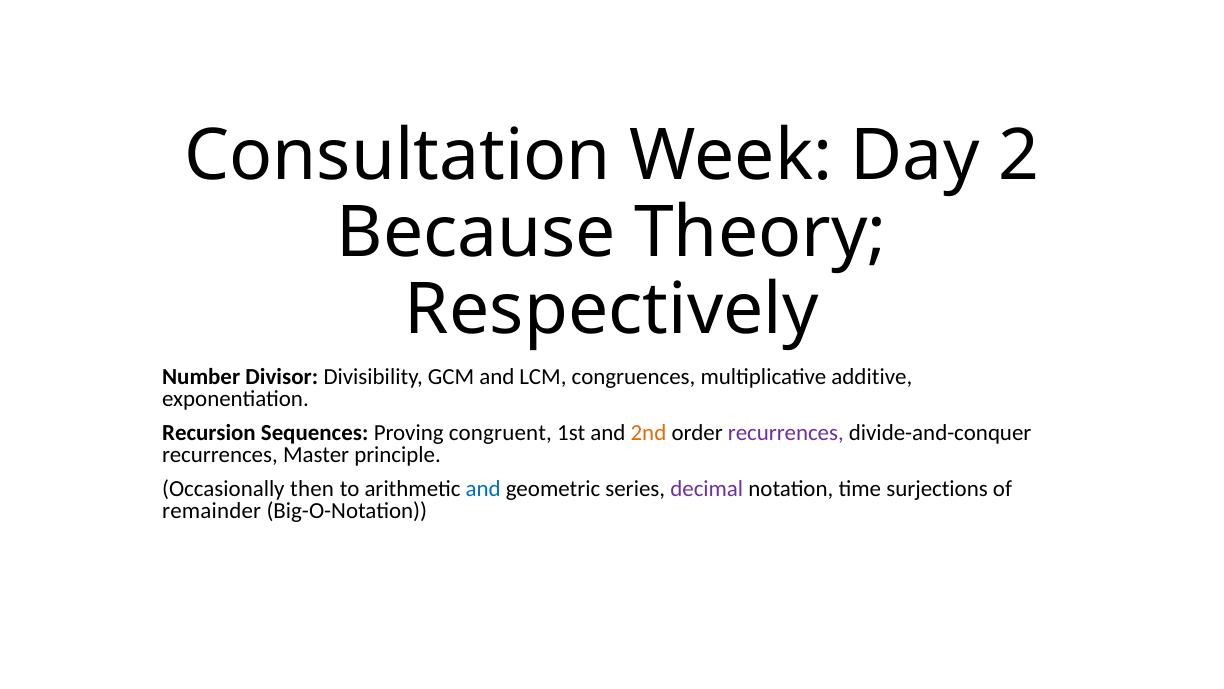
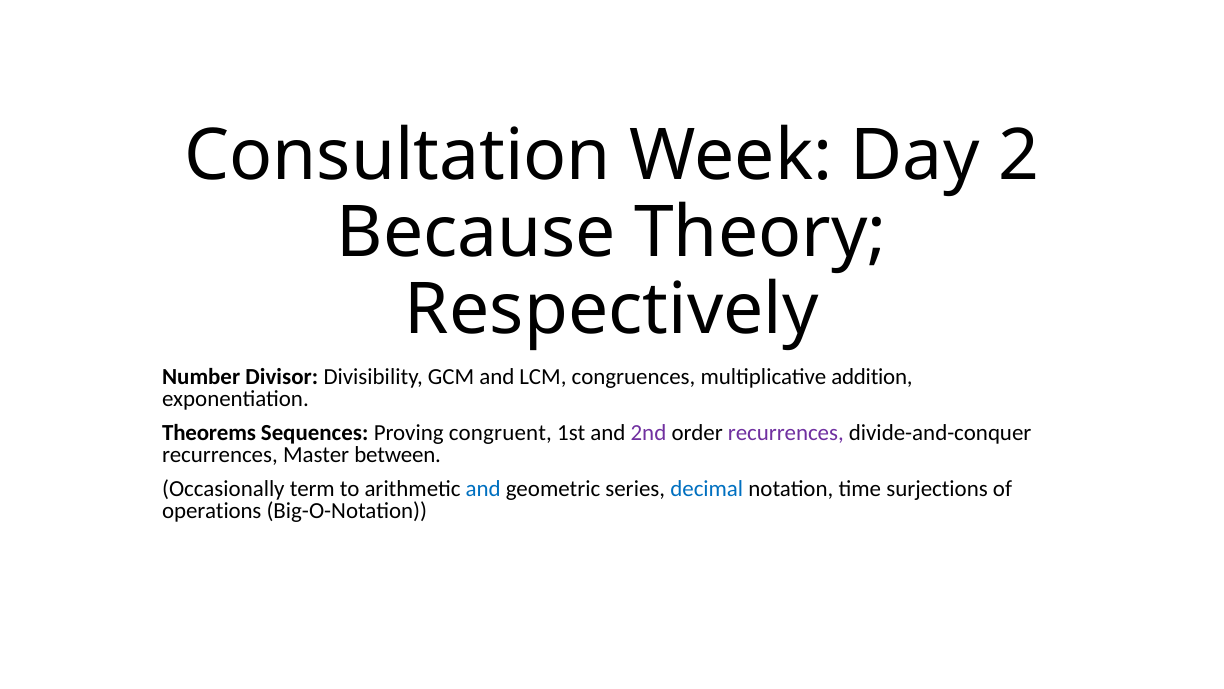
additive: additive -> addition
Recursion: Recursion -> Theorems
2nd colour: orange -> purple
principle: principle -> between
then: then -> term
decimal colour: purple -> blue
remainder: remainder -> operations
